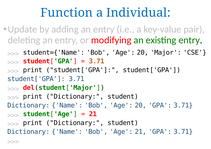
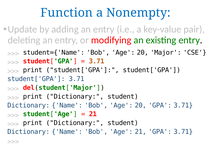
Individual: Individual -> Nonempty
